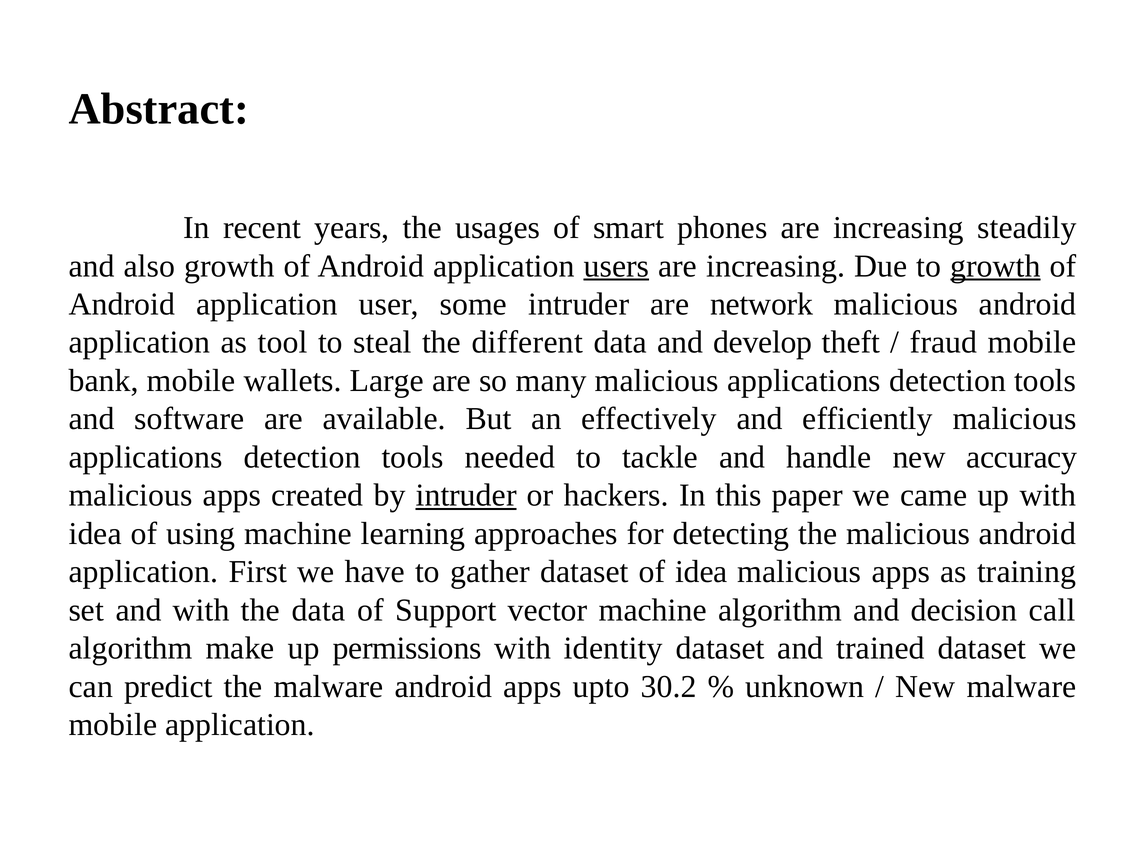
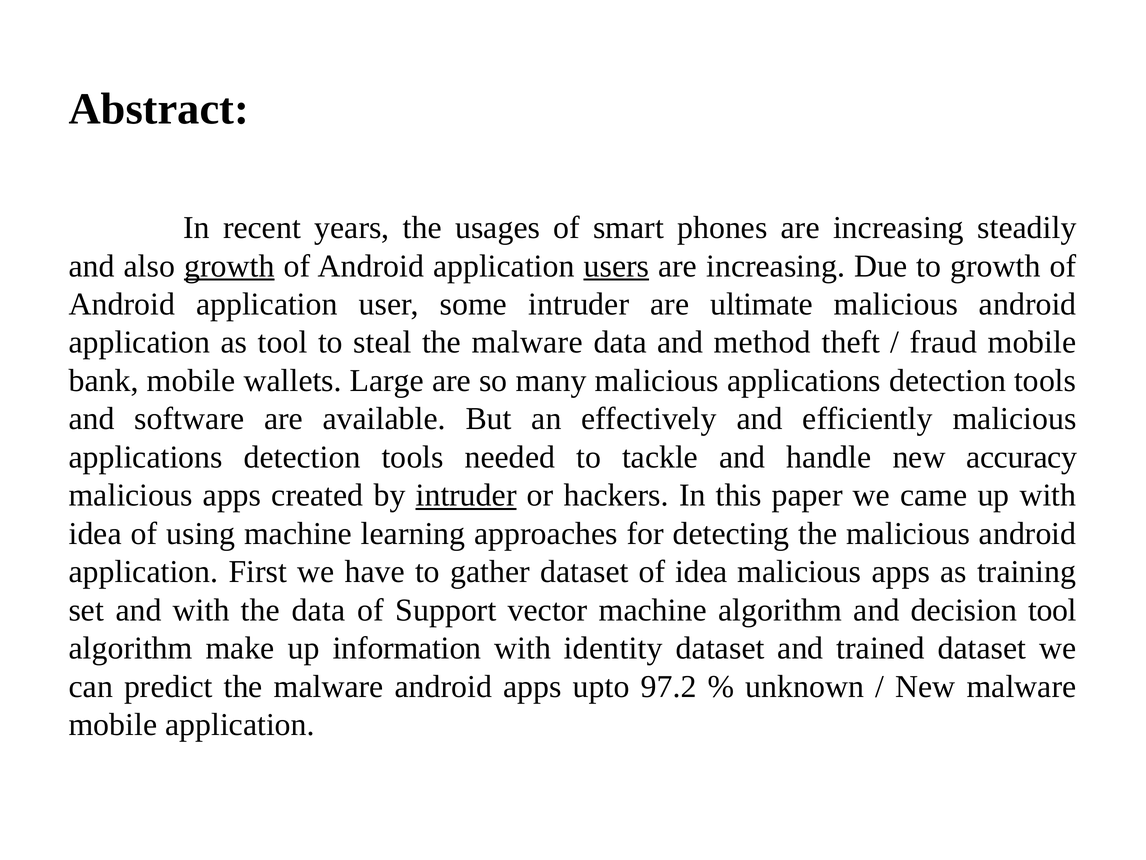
growth at (229, 266) underline: none -> present
growth at (995, 266) underline: present -> none
network: network -> ultimate
steal the different: different -> malware
develop: develop -> method
decision call: call -> tool
permissions: permissions -> information
30.2: 30.2 -> 97.2
